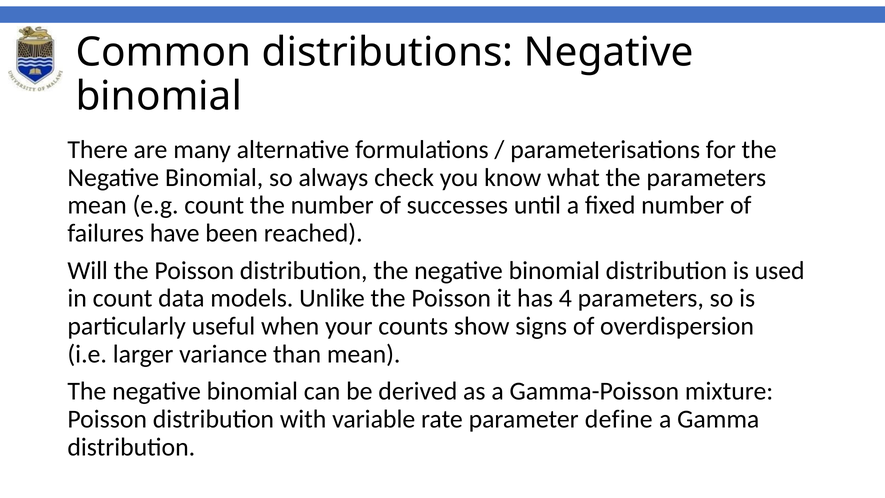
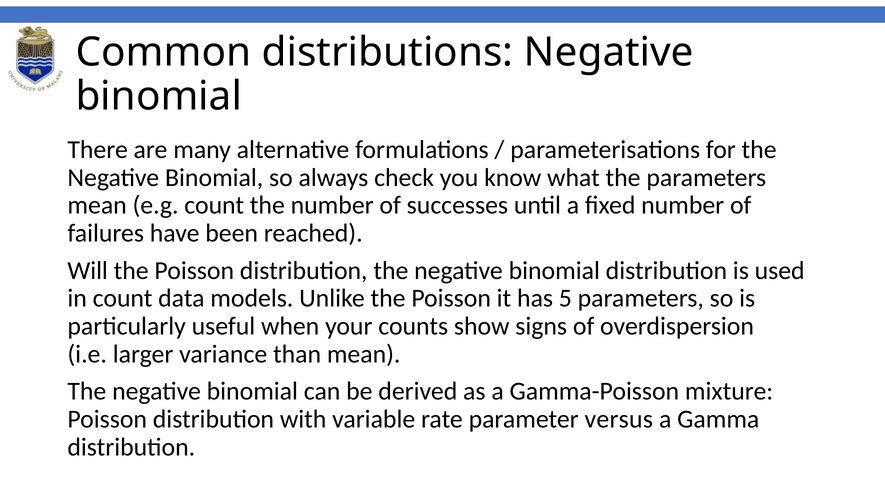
4: 4 -> 5
define: define -> versus
